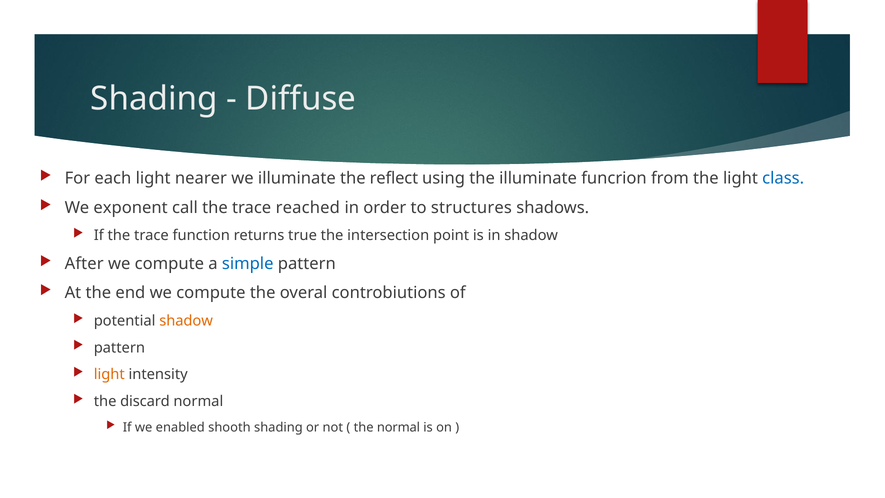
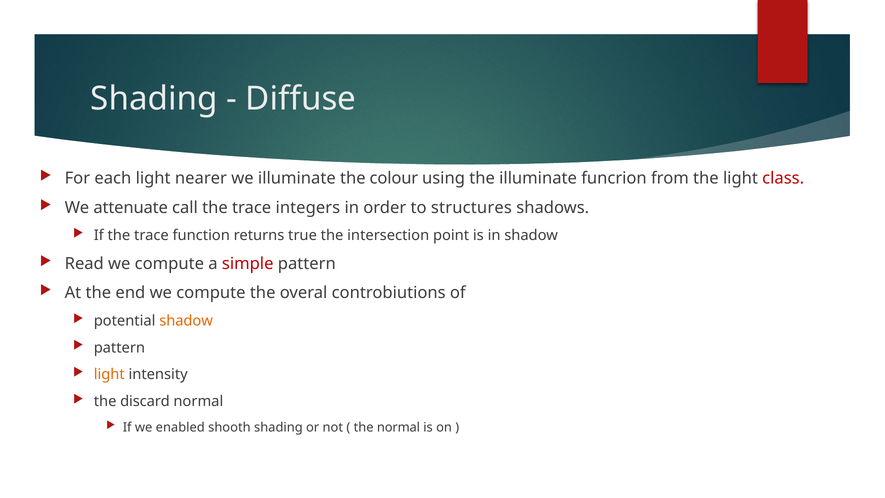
reflect: reflect -> colour
class colour: blue -> red
exponent: exponent -> attenuate
reached: reached -> integers
After: After -> Read
simple colour: blue -> red
